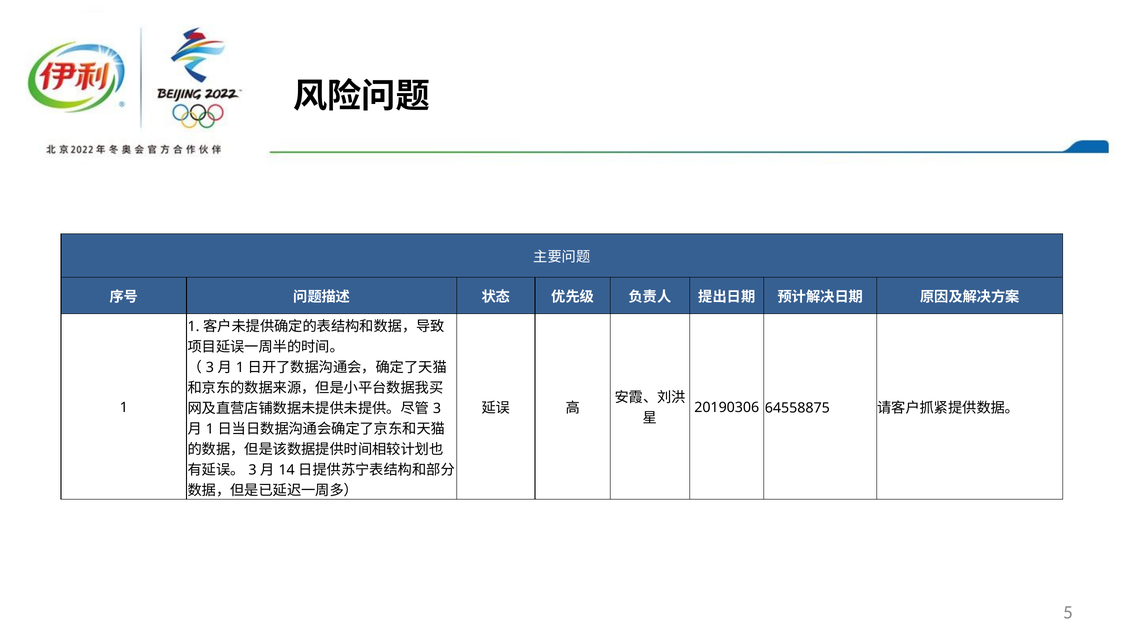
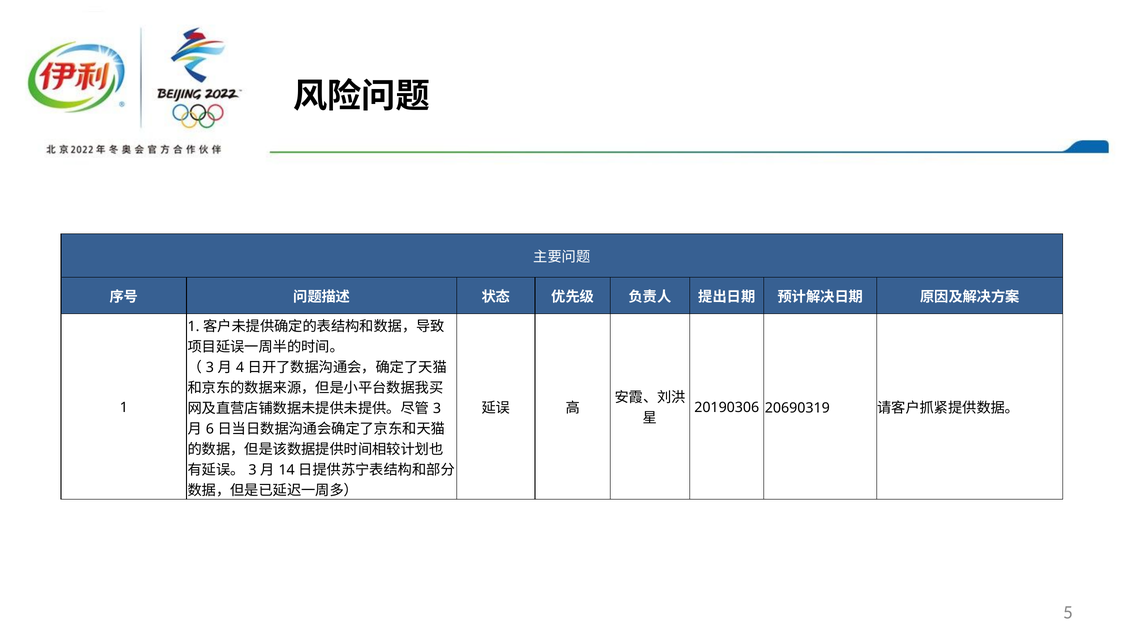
1 at (240, 368): 1 -> 4
64558875: 64558875 -> 20690319
1 at (210, 429): 1 -> 6
